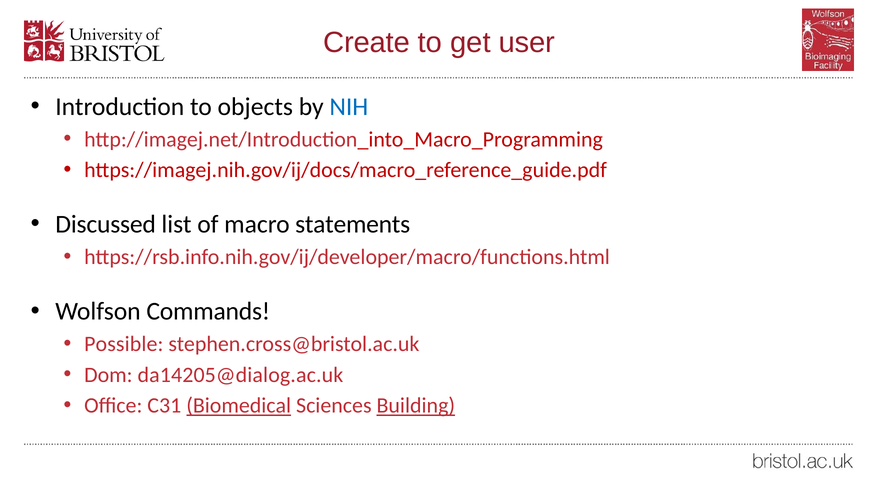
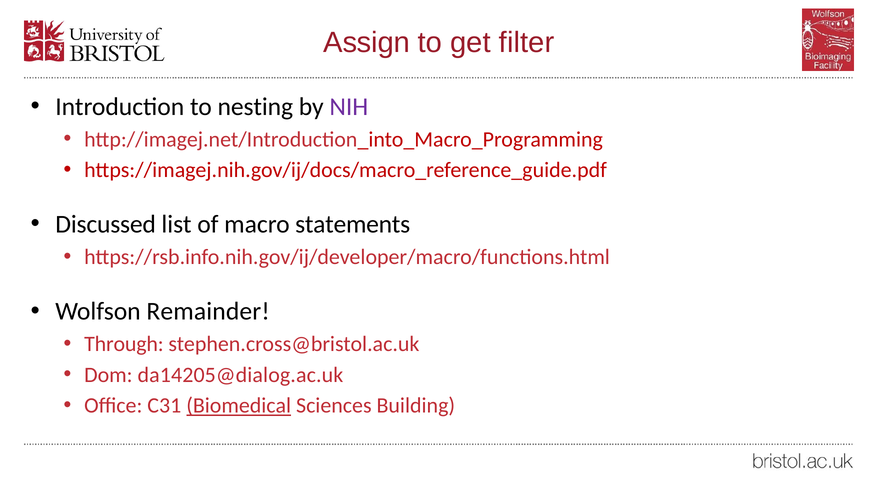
Create: Create -> Assign
user: user -> filter
objects: objects -> nesting
NIH colour: blue -> purple
Commands: Commands -> Remainder
Possible: Possible -> Through
Building underline: present -> none
